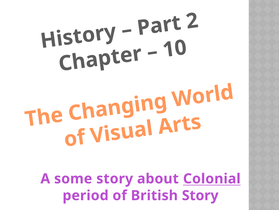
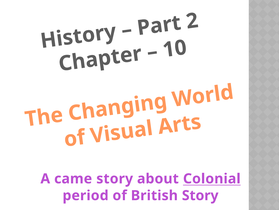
some: some -> came
